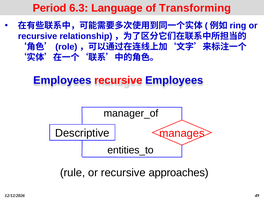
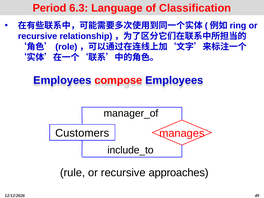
Transforming: Transforming -> Classification
Employees recursive: recursive -> compose
Descriptive: Descriptive -> Customers
entities_to: entities_to -> include_to
